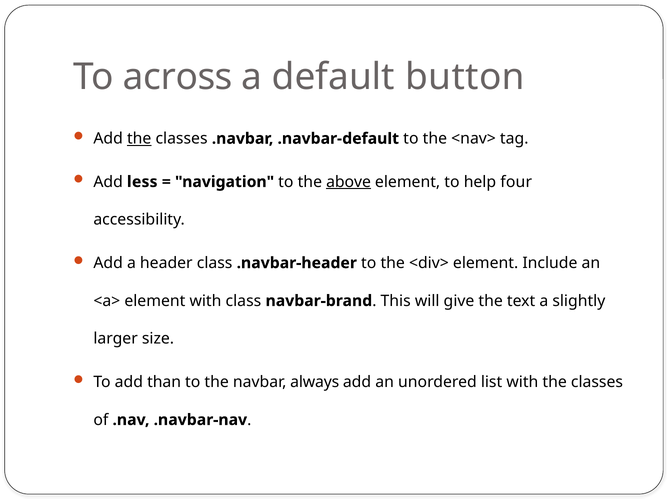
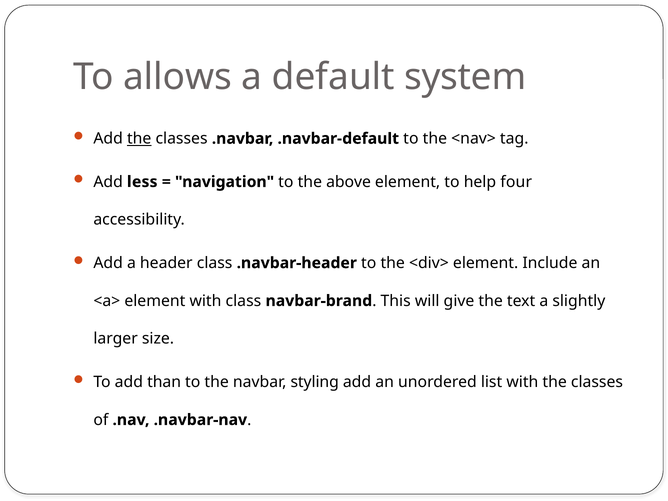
across: across -> allows
button: button -> system
above underline: present -> none
always: always -> styling
